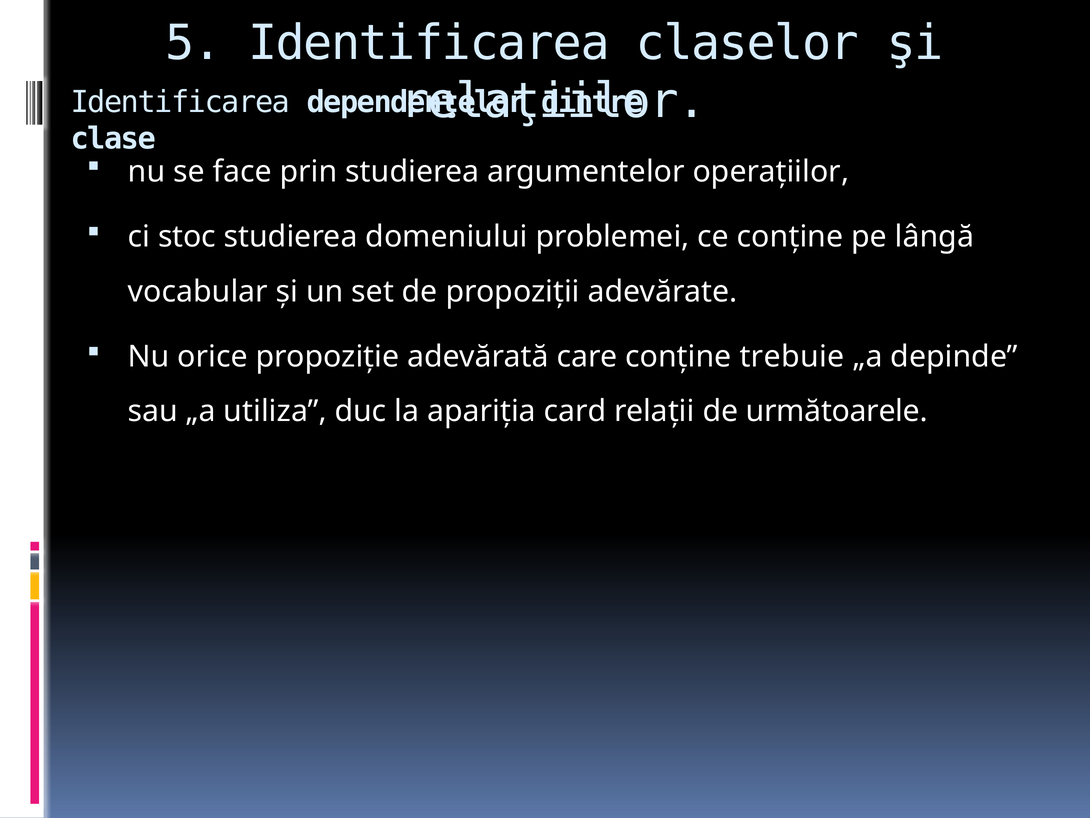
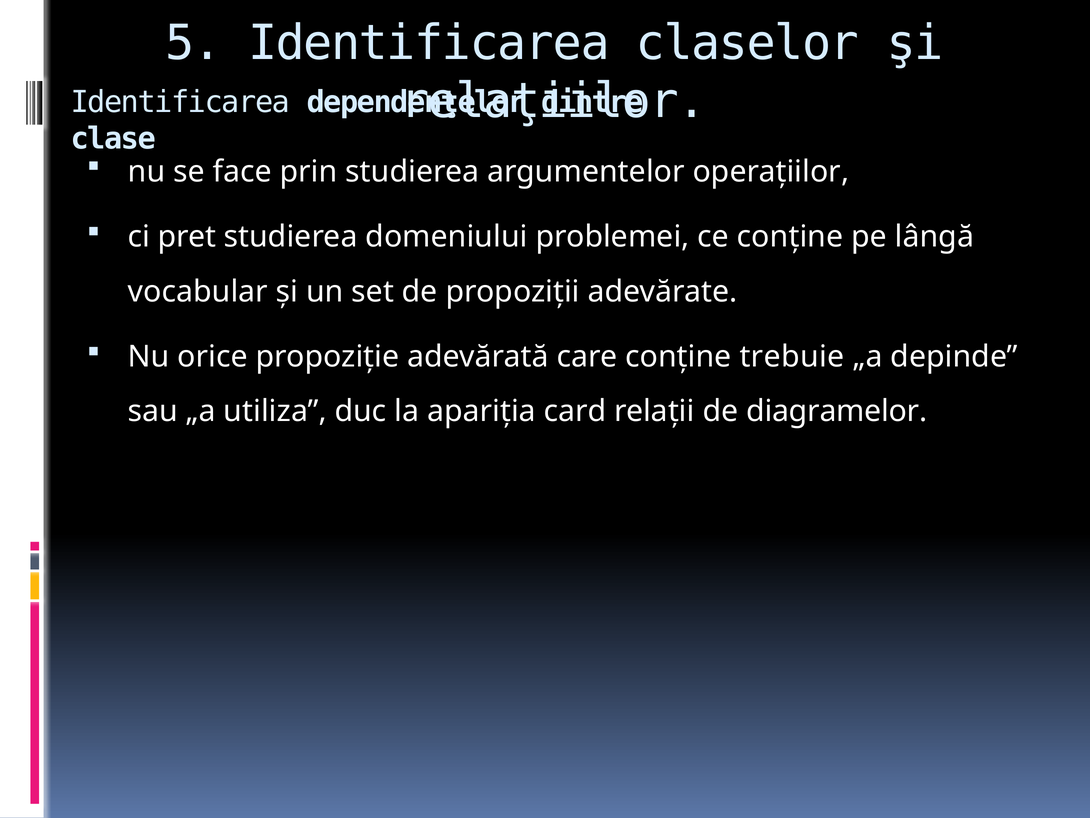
stoc: stoc -> pret
următoarele: următoarele -> diagramelor
